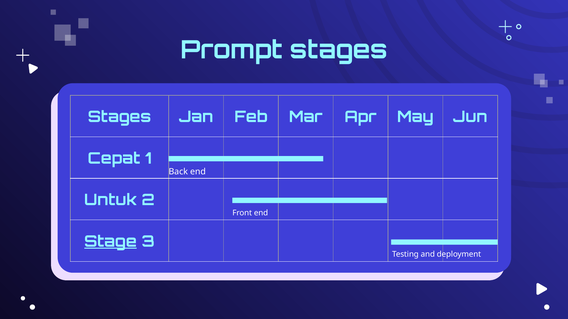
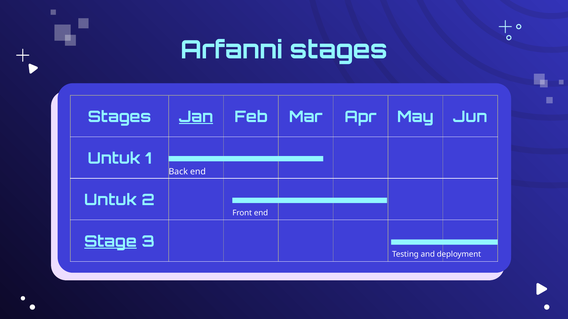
Prompt: Prompt -> Arfanni
Jan underline: none -> present
Cepat at (114, 159): Cepat -> Untuk
